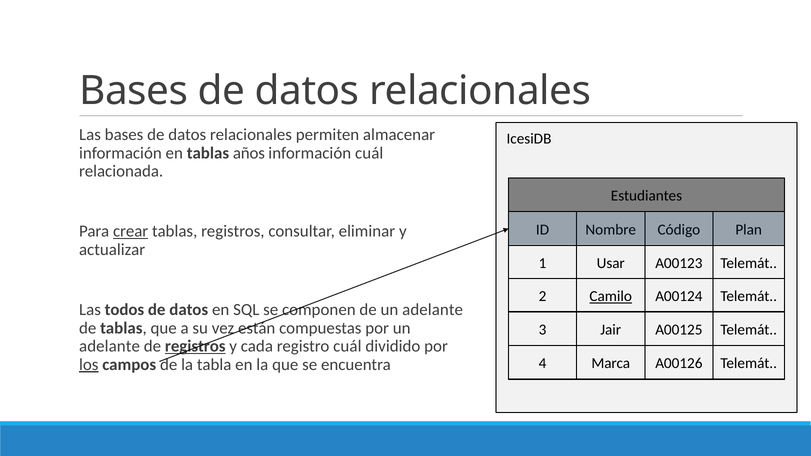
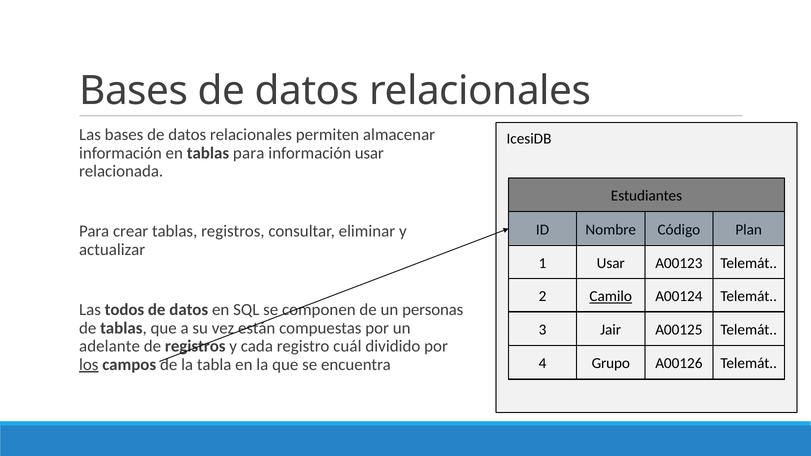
tablas años: años -> para
información cuál: cuál -> usar
crear underline: present -> none
de un adelante: adelante -> personas
registros at (195, 346) underline: present -> none
Marca: Marca -> Grupo
